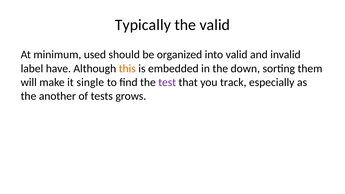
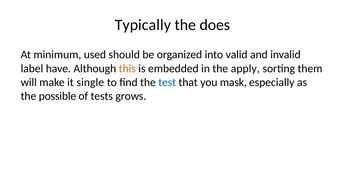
the valid: valid -> does
down: down -> apply
test colour: purple -> blue
track: track -> mask
another: another -> possible
